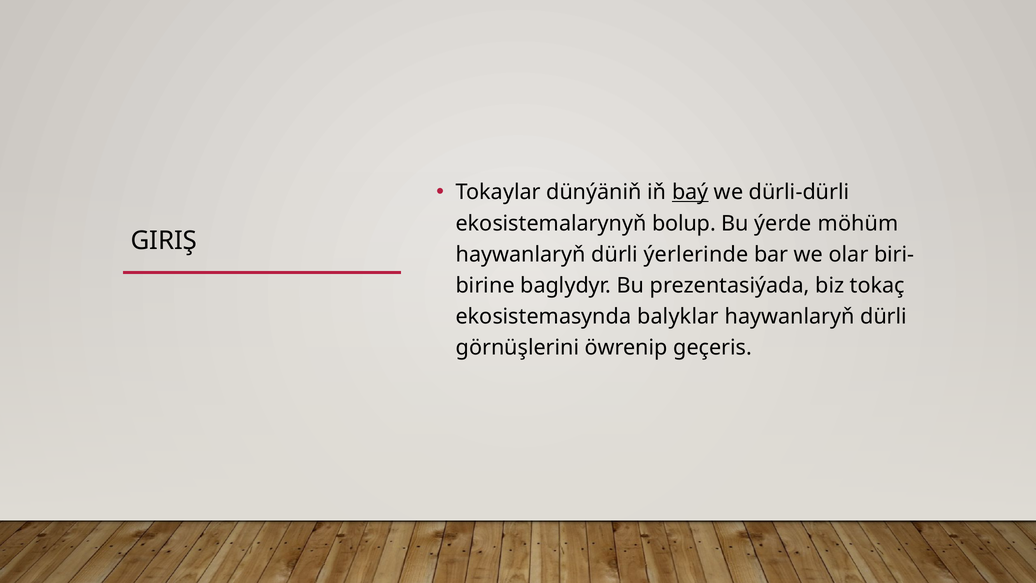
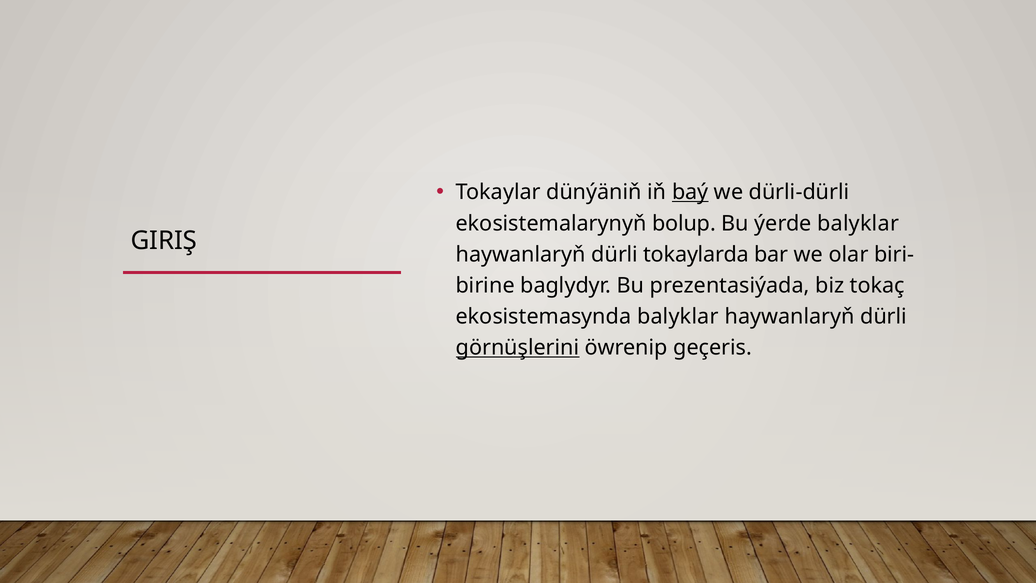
ýerde möhüm: möhüm -> balyklar
ýerlerinde: ýerlerinde -> tokaylarda
görnüşlerini underline: none -> present
